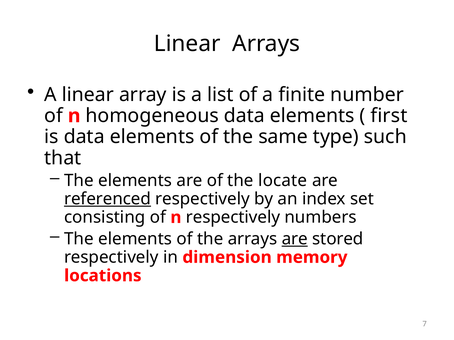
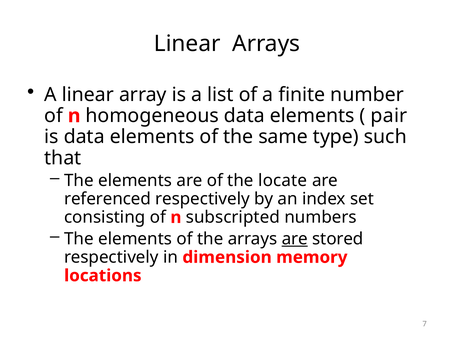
first: first -> pair
referenced underline: present -> none
n respectively: respectively -> subscripted
